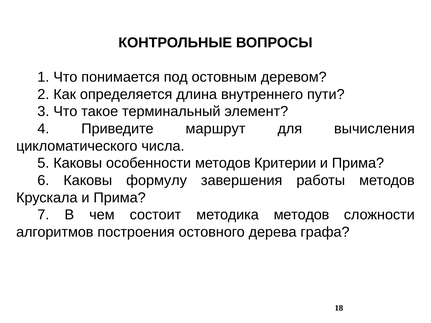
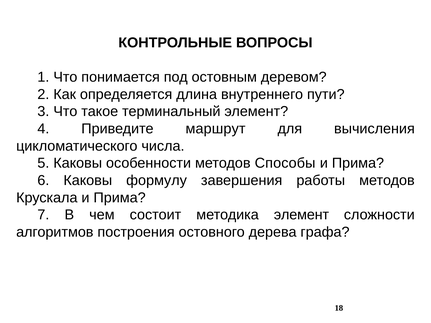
Критерии: Критерии -> Способы
методика методов: методов -> элемент
